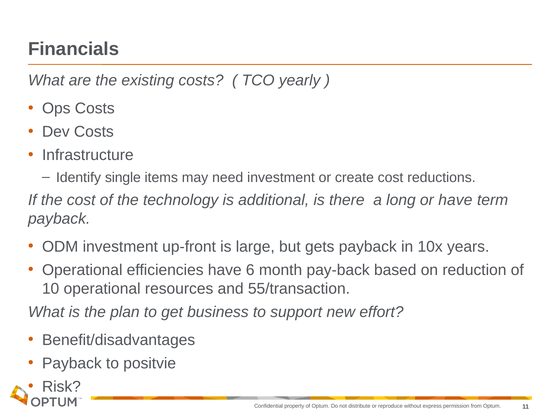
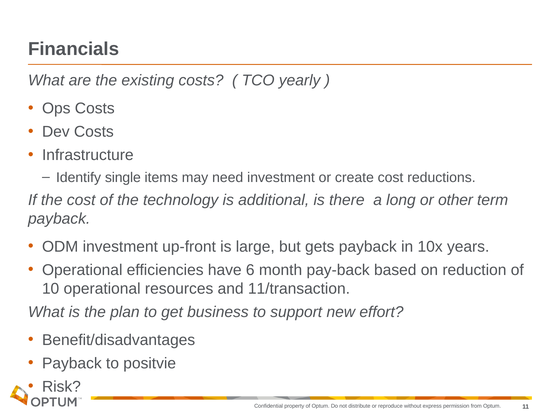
or have: have -> other
55/transaction: 55/transaction -> 11/transaction
